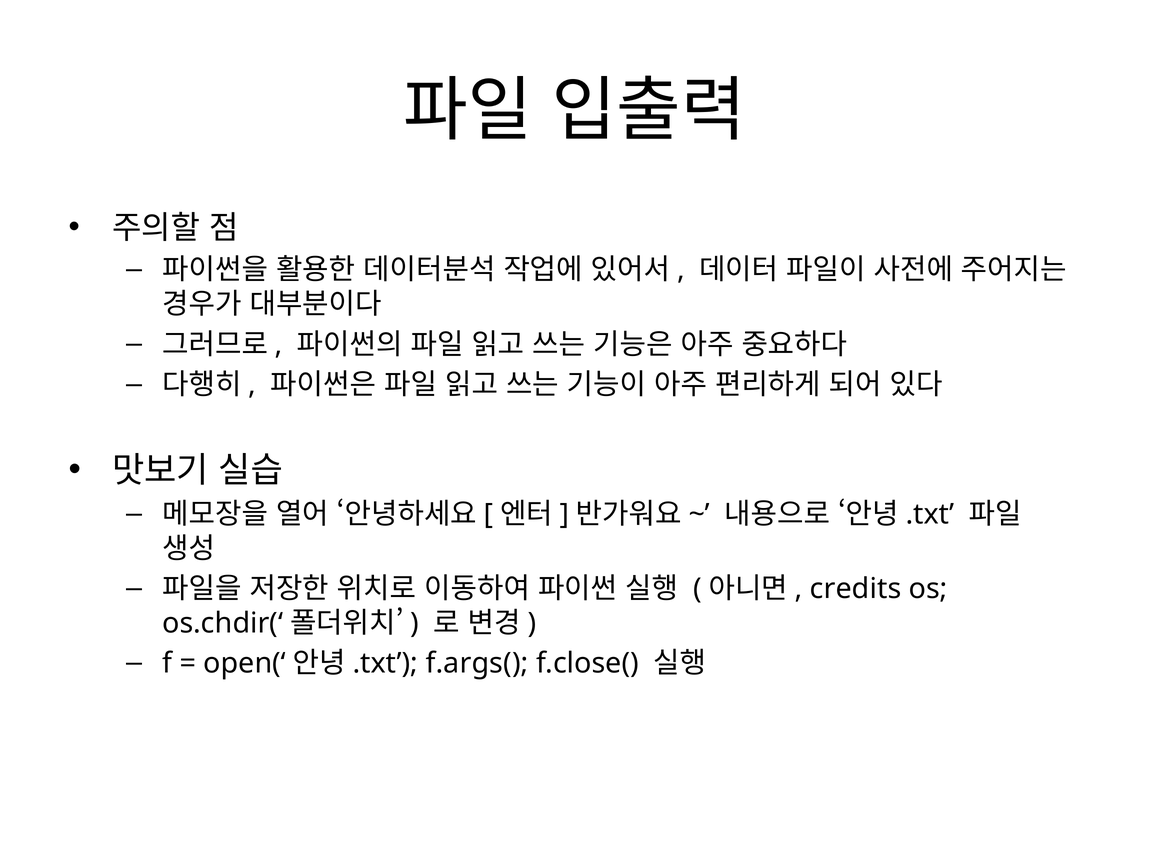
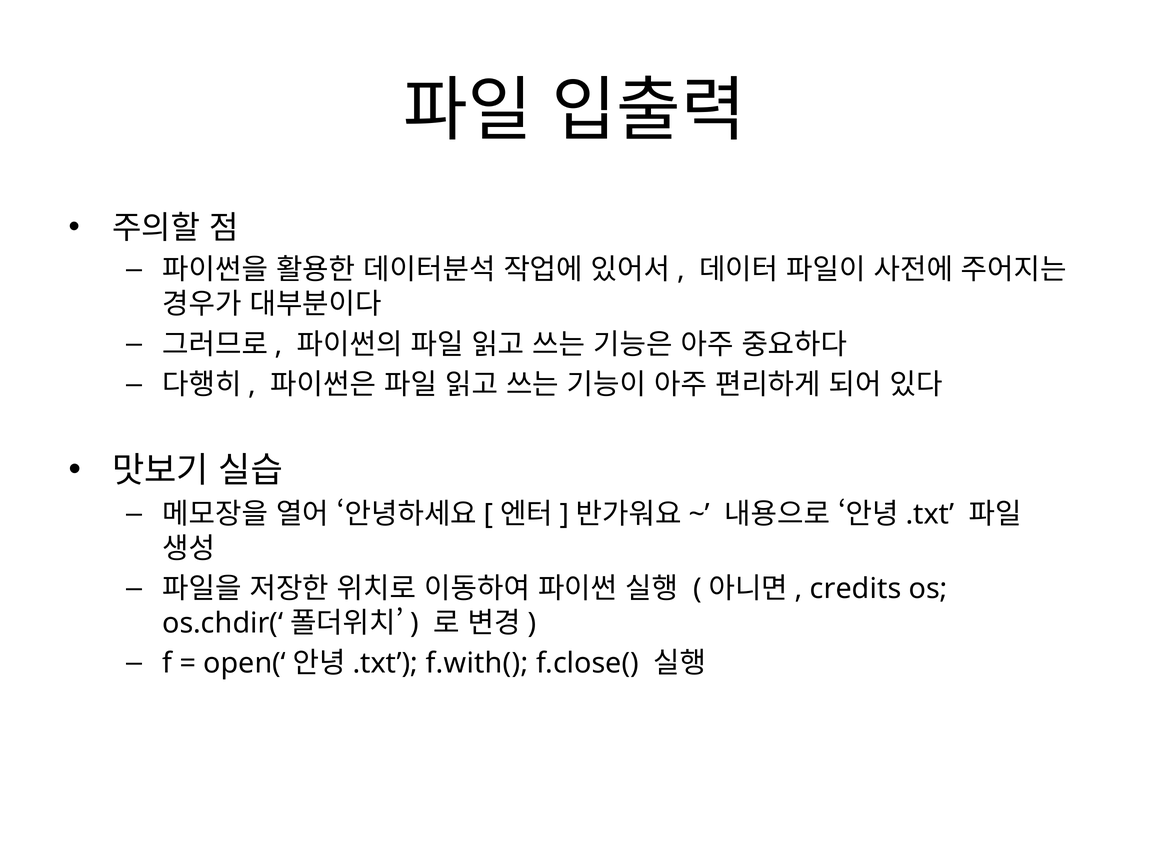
f.args(: f.args( -> f.with(
